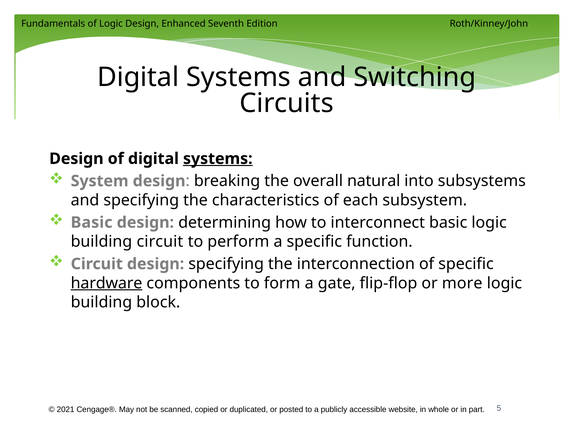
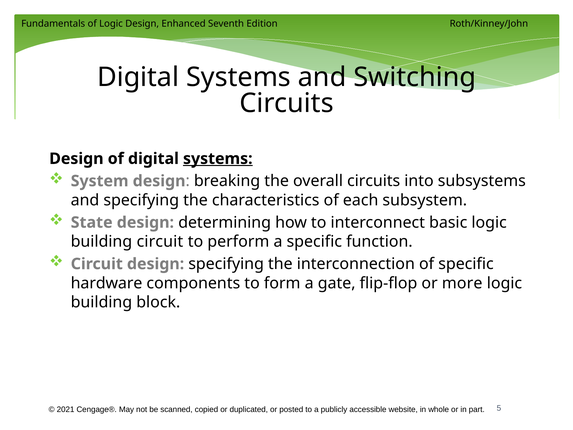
overall natural: natural -> circuits
Basic at (92, 222): Basic -> State
hardware underline: present -> none
